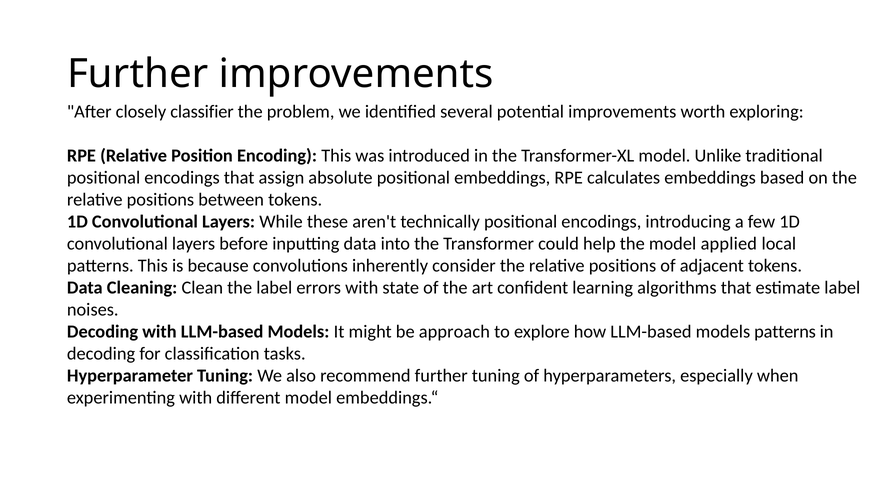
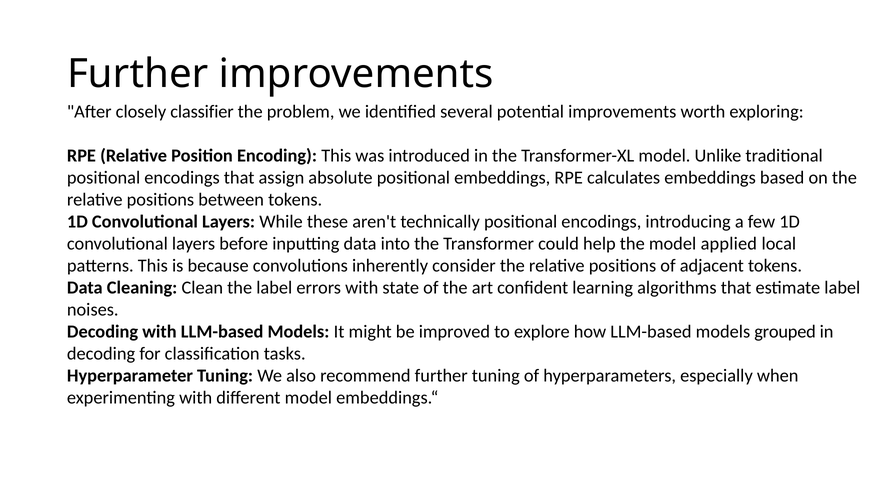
approach: approach -> improved
models patterns: patterns -> grouped
